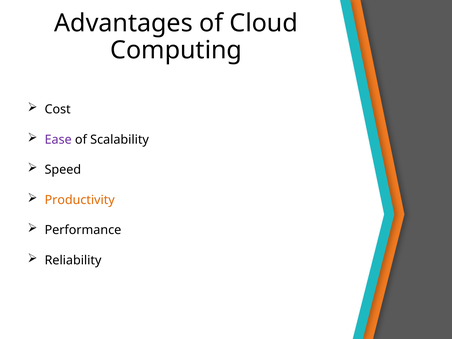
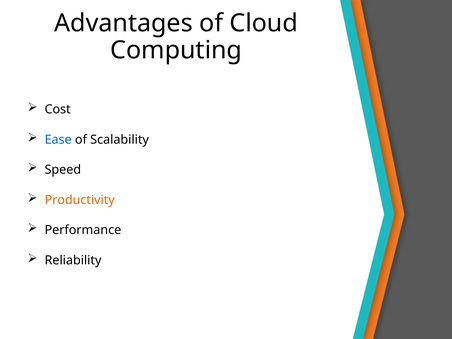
Ease colour: purple -> blue
